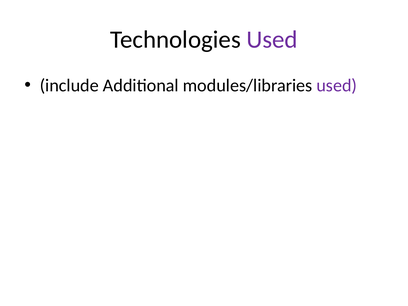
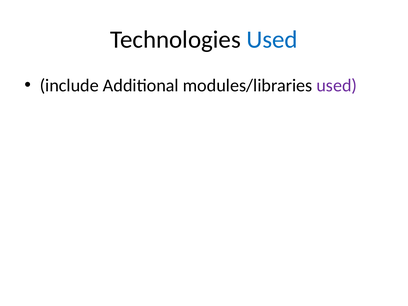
Used at (272, 39) colour: purple -> blue
